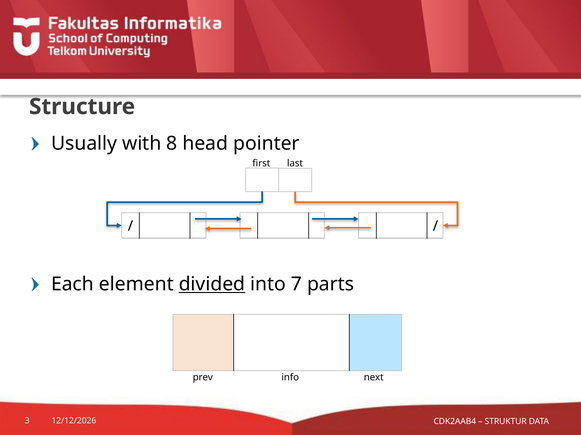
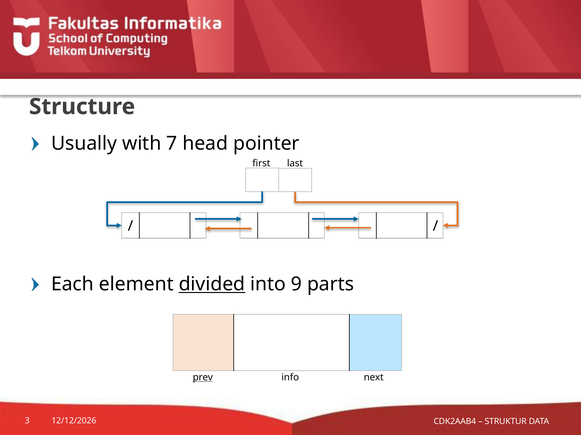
8: 8 -> 7
7: 7 -> 9
prev underline: none -> present
